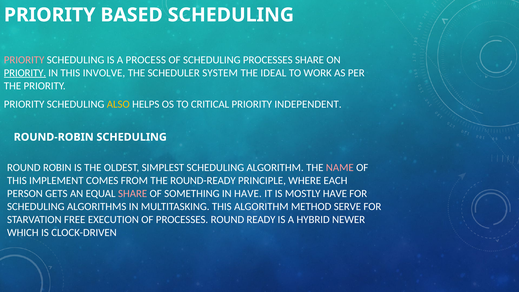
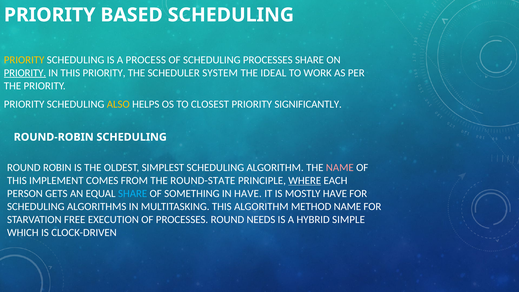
PRIORITY at (24, 60) colour: pink -> yellow
THIS INVOLVE: INVOLVE -> PRIORITY
CRITICAL: CRITICAL -> CLOSEST
INDEPENDENT: INDEPENDENT -> SIGNIFICANTLY
ROUND-READY: ROUND-READY -> ROUND-STATE
WHERE underline: none -> present
SHARE at (133, 193) colour: pink -> light blue
METHOD SERVE: SERVE -> NAME
READY: READY -> NEEDS
NEWER: NEWER -> SIMPLE
